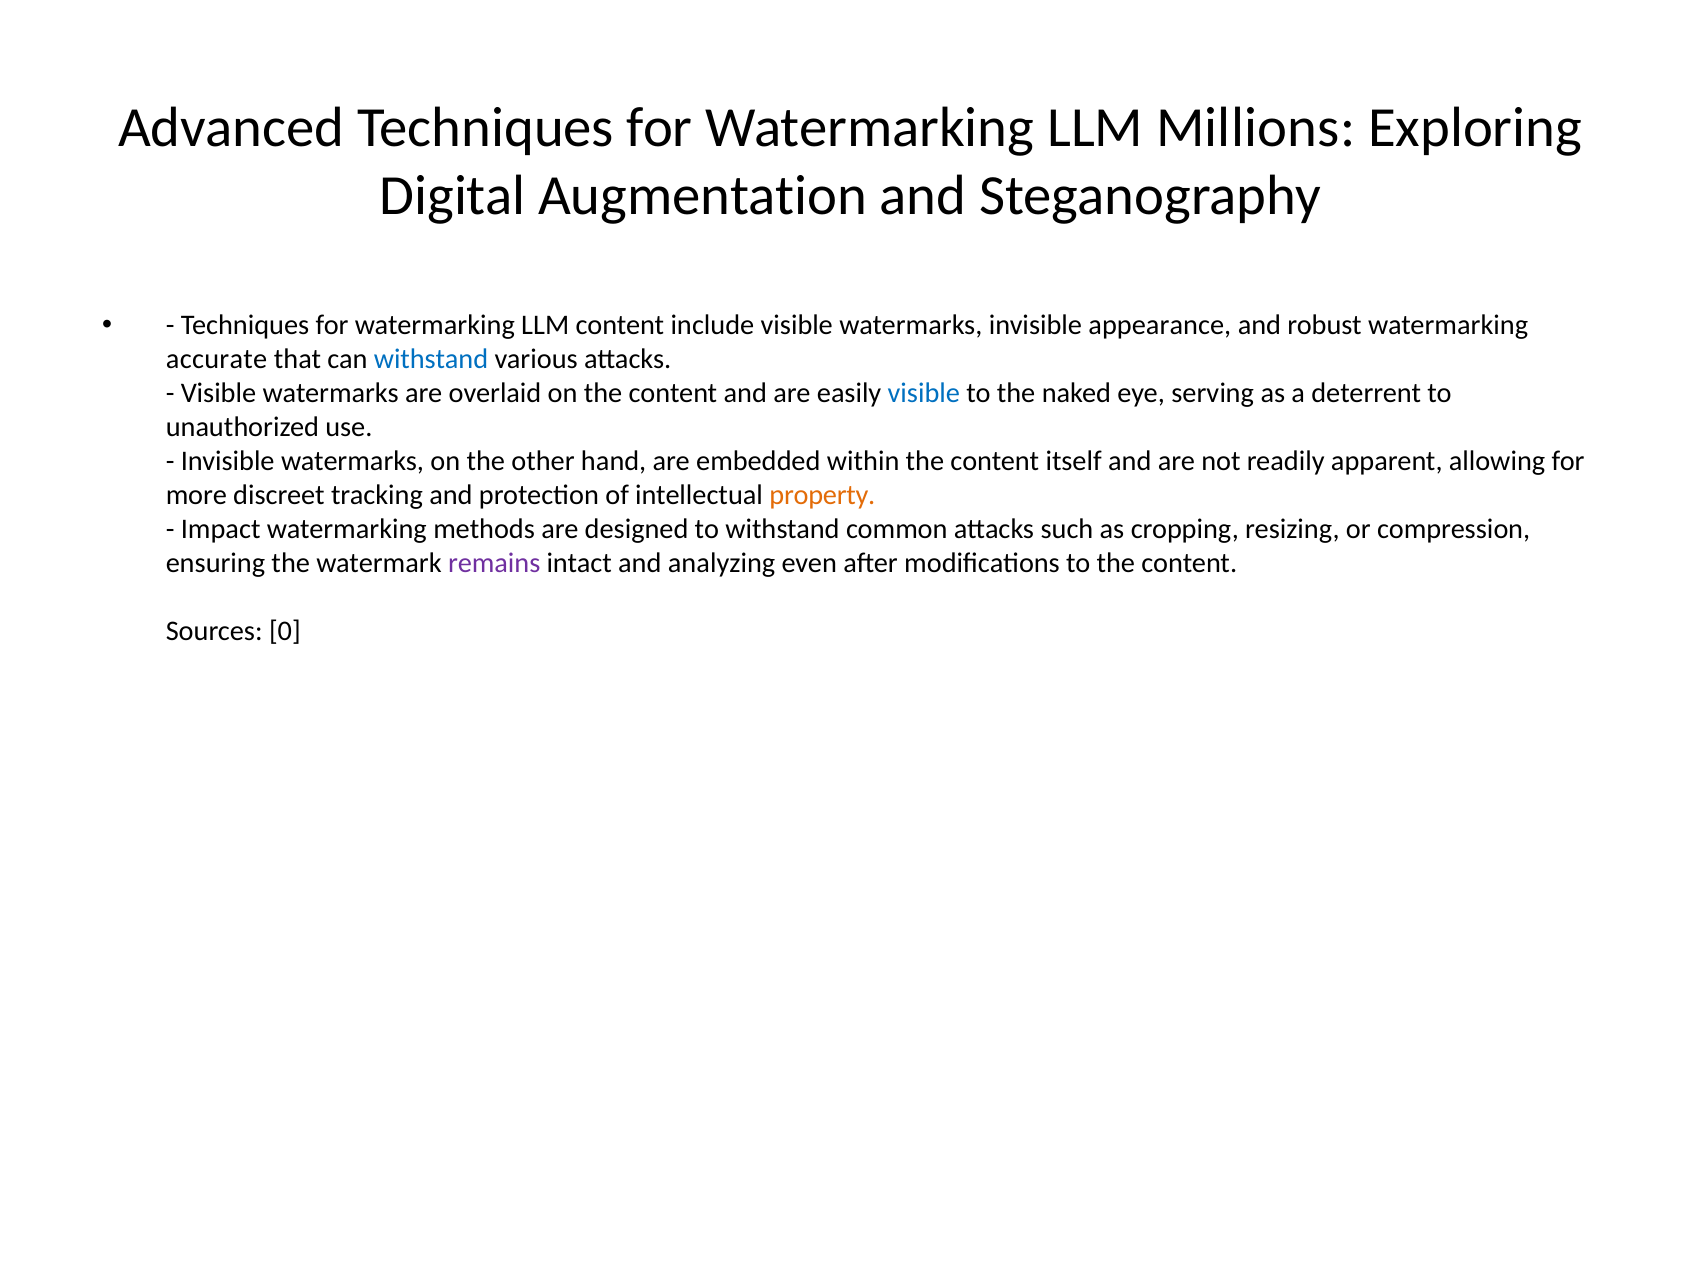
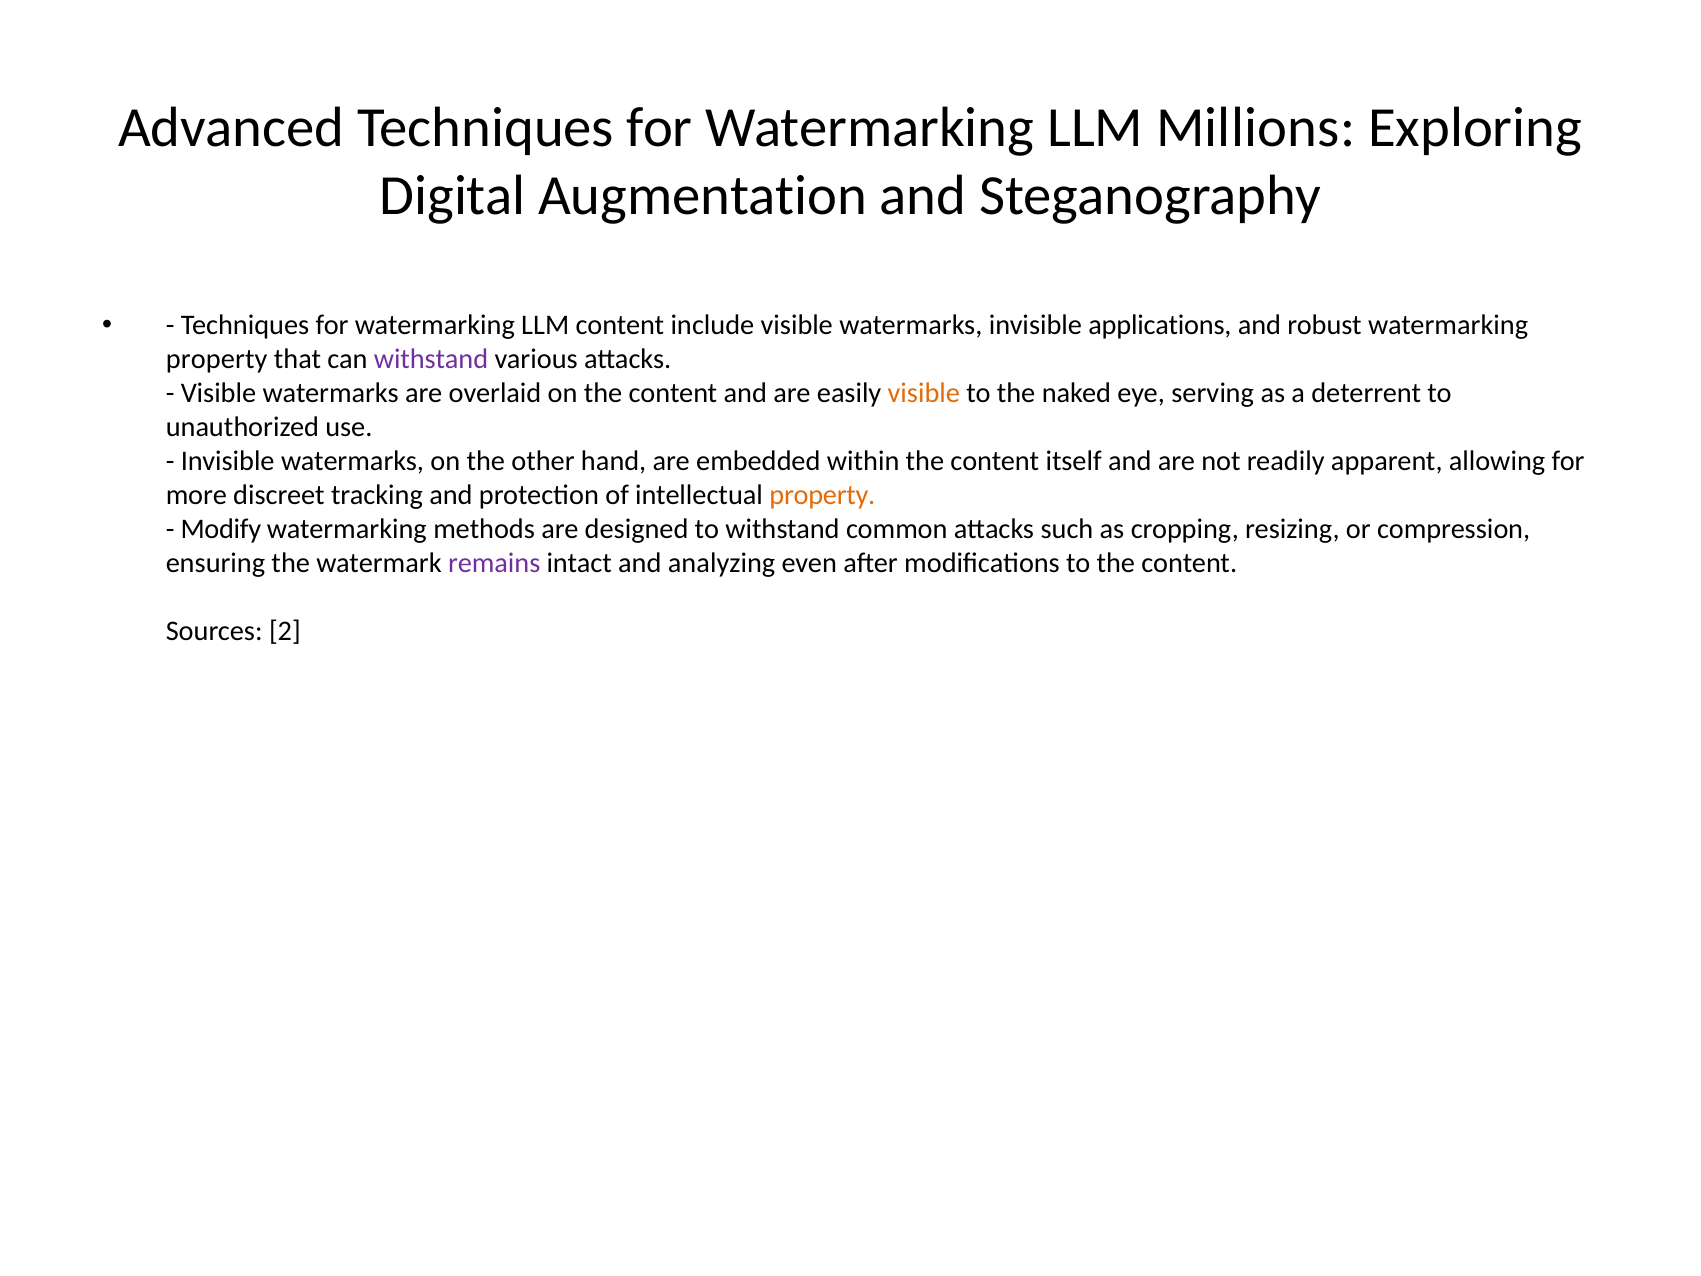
appearance: appearance -> applications
accurate at (217, 359): accurate -> property
withstand at (431, 359) colour: blue -> purple
visible at (924, 393) colour: blue -> orange
Impact: Impact -> Modify
0: 0 -> 2
